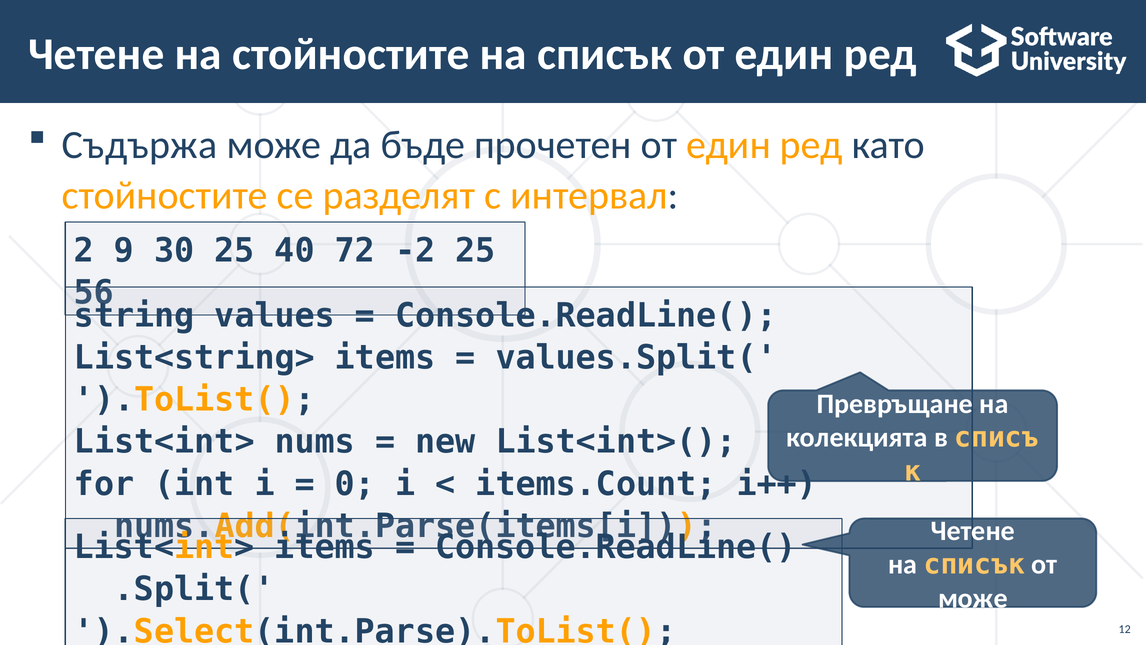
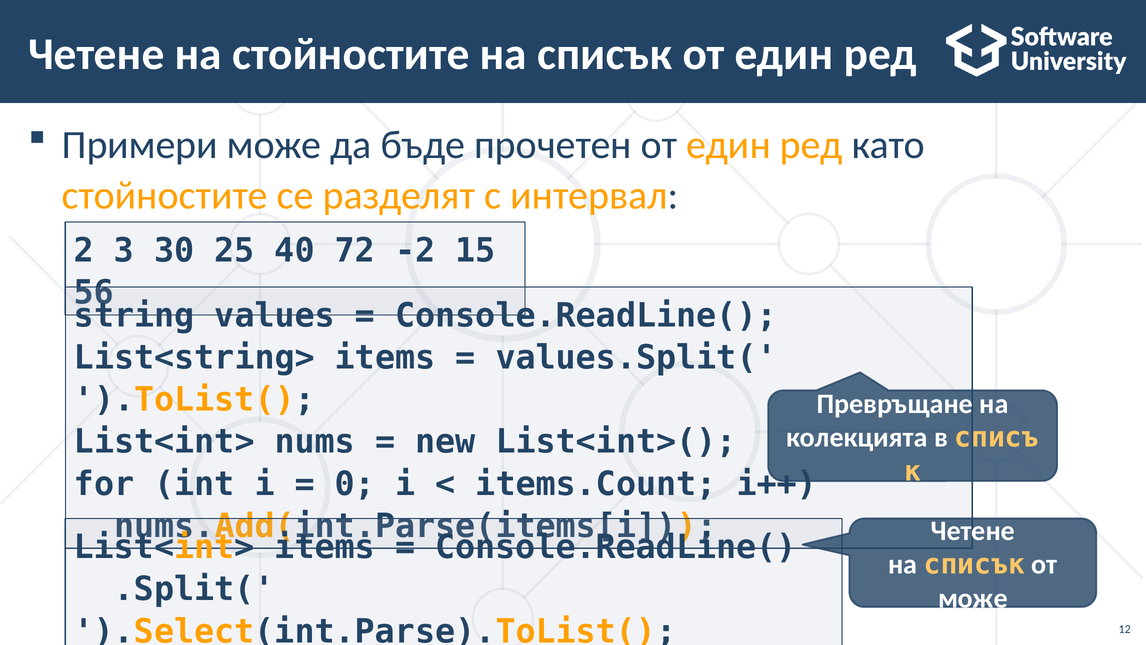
Съдържа: Съдържа -> Примери
9: 9 -> 3
-2 25: 25 -> 15
